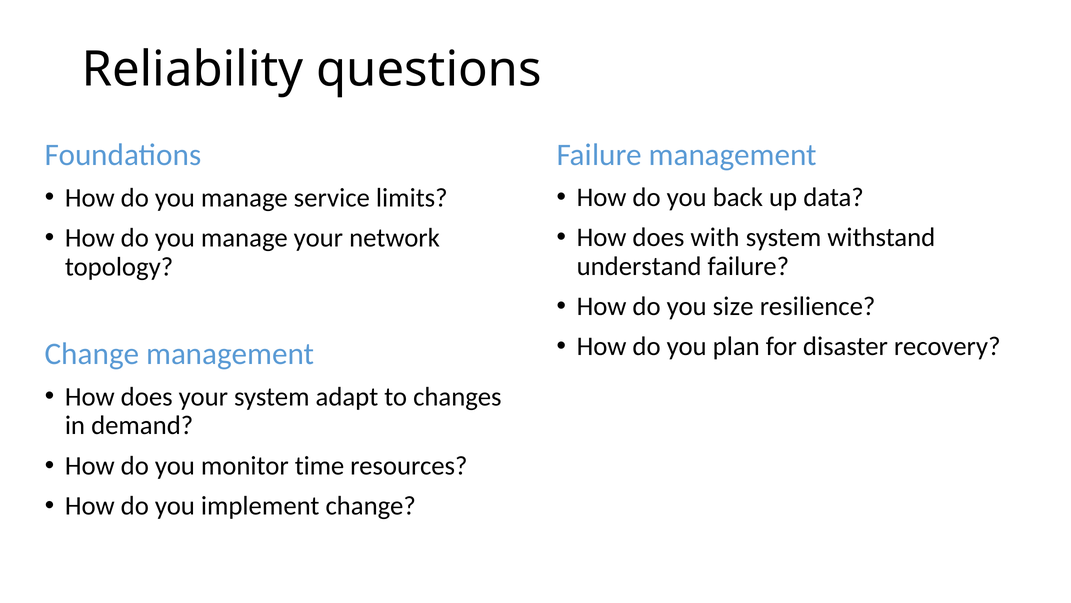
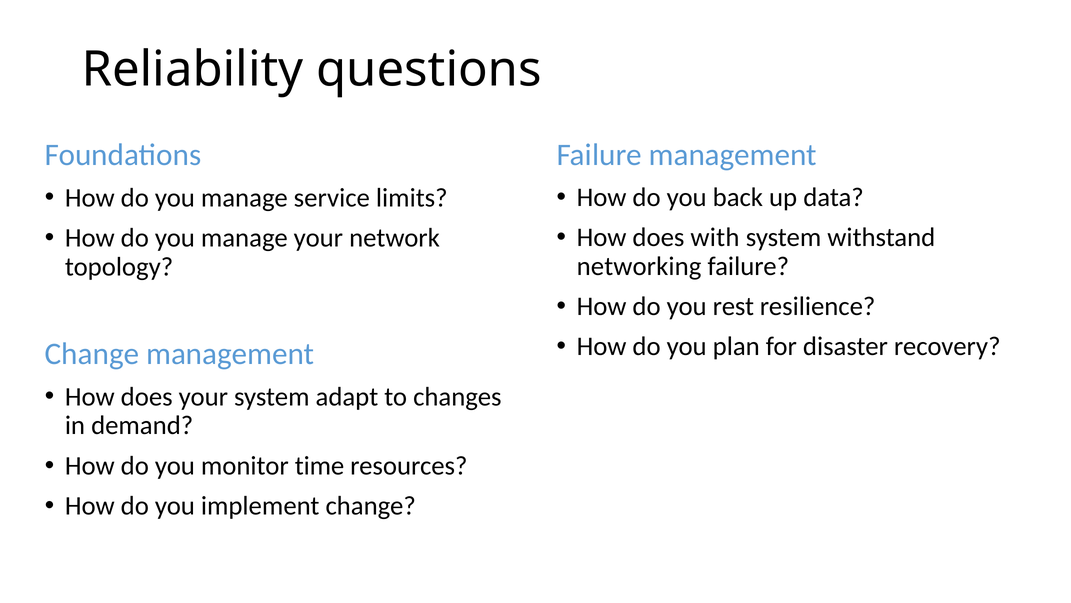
understand: understand -> networking
size: size -> rest
